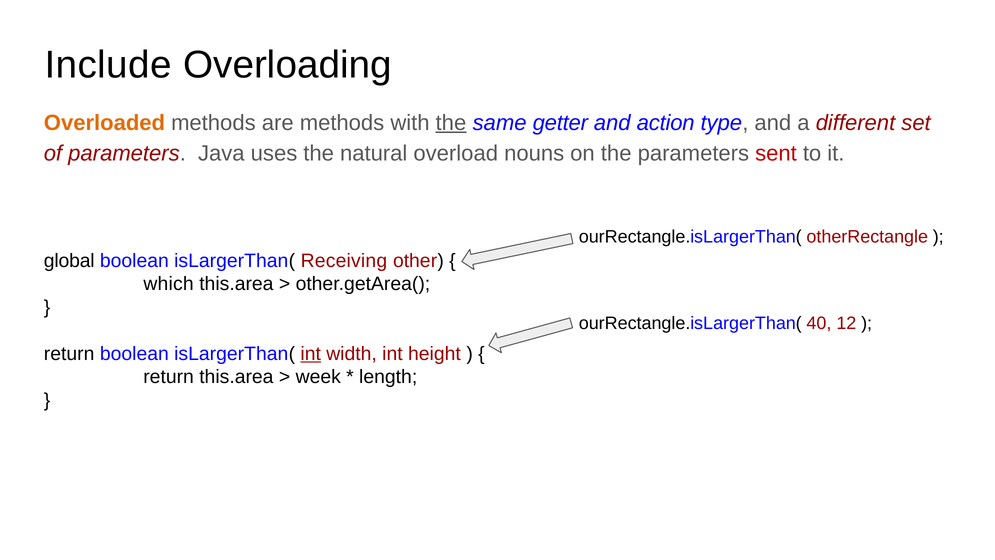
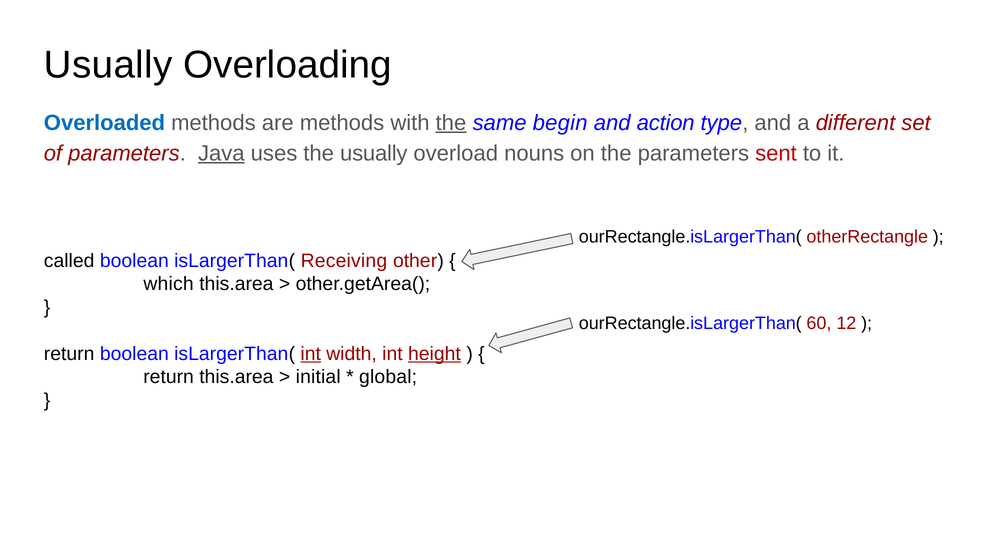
Include at (108, 65): Include -> Usually
Overloaded colour: orange -> blue
getter: getter -> begin
Java underline: none -> present
the natural: natural -> usually
global: global -> called
40: 40 -> 60
height underline: none -> present
week: week -> initial
length: length -> global
